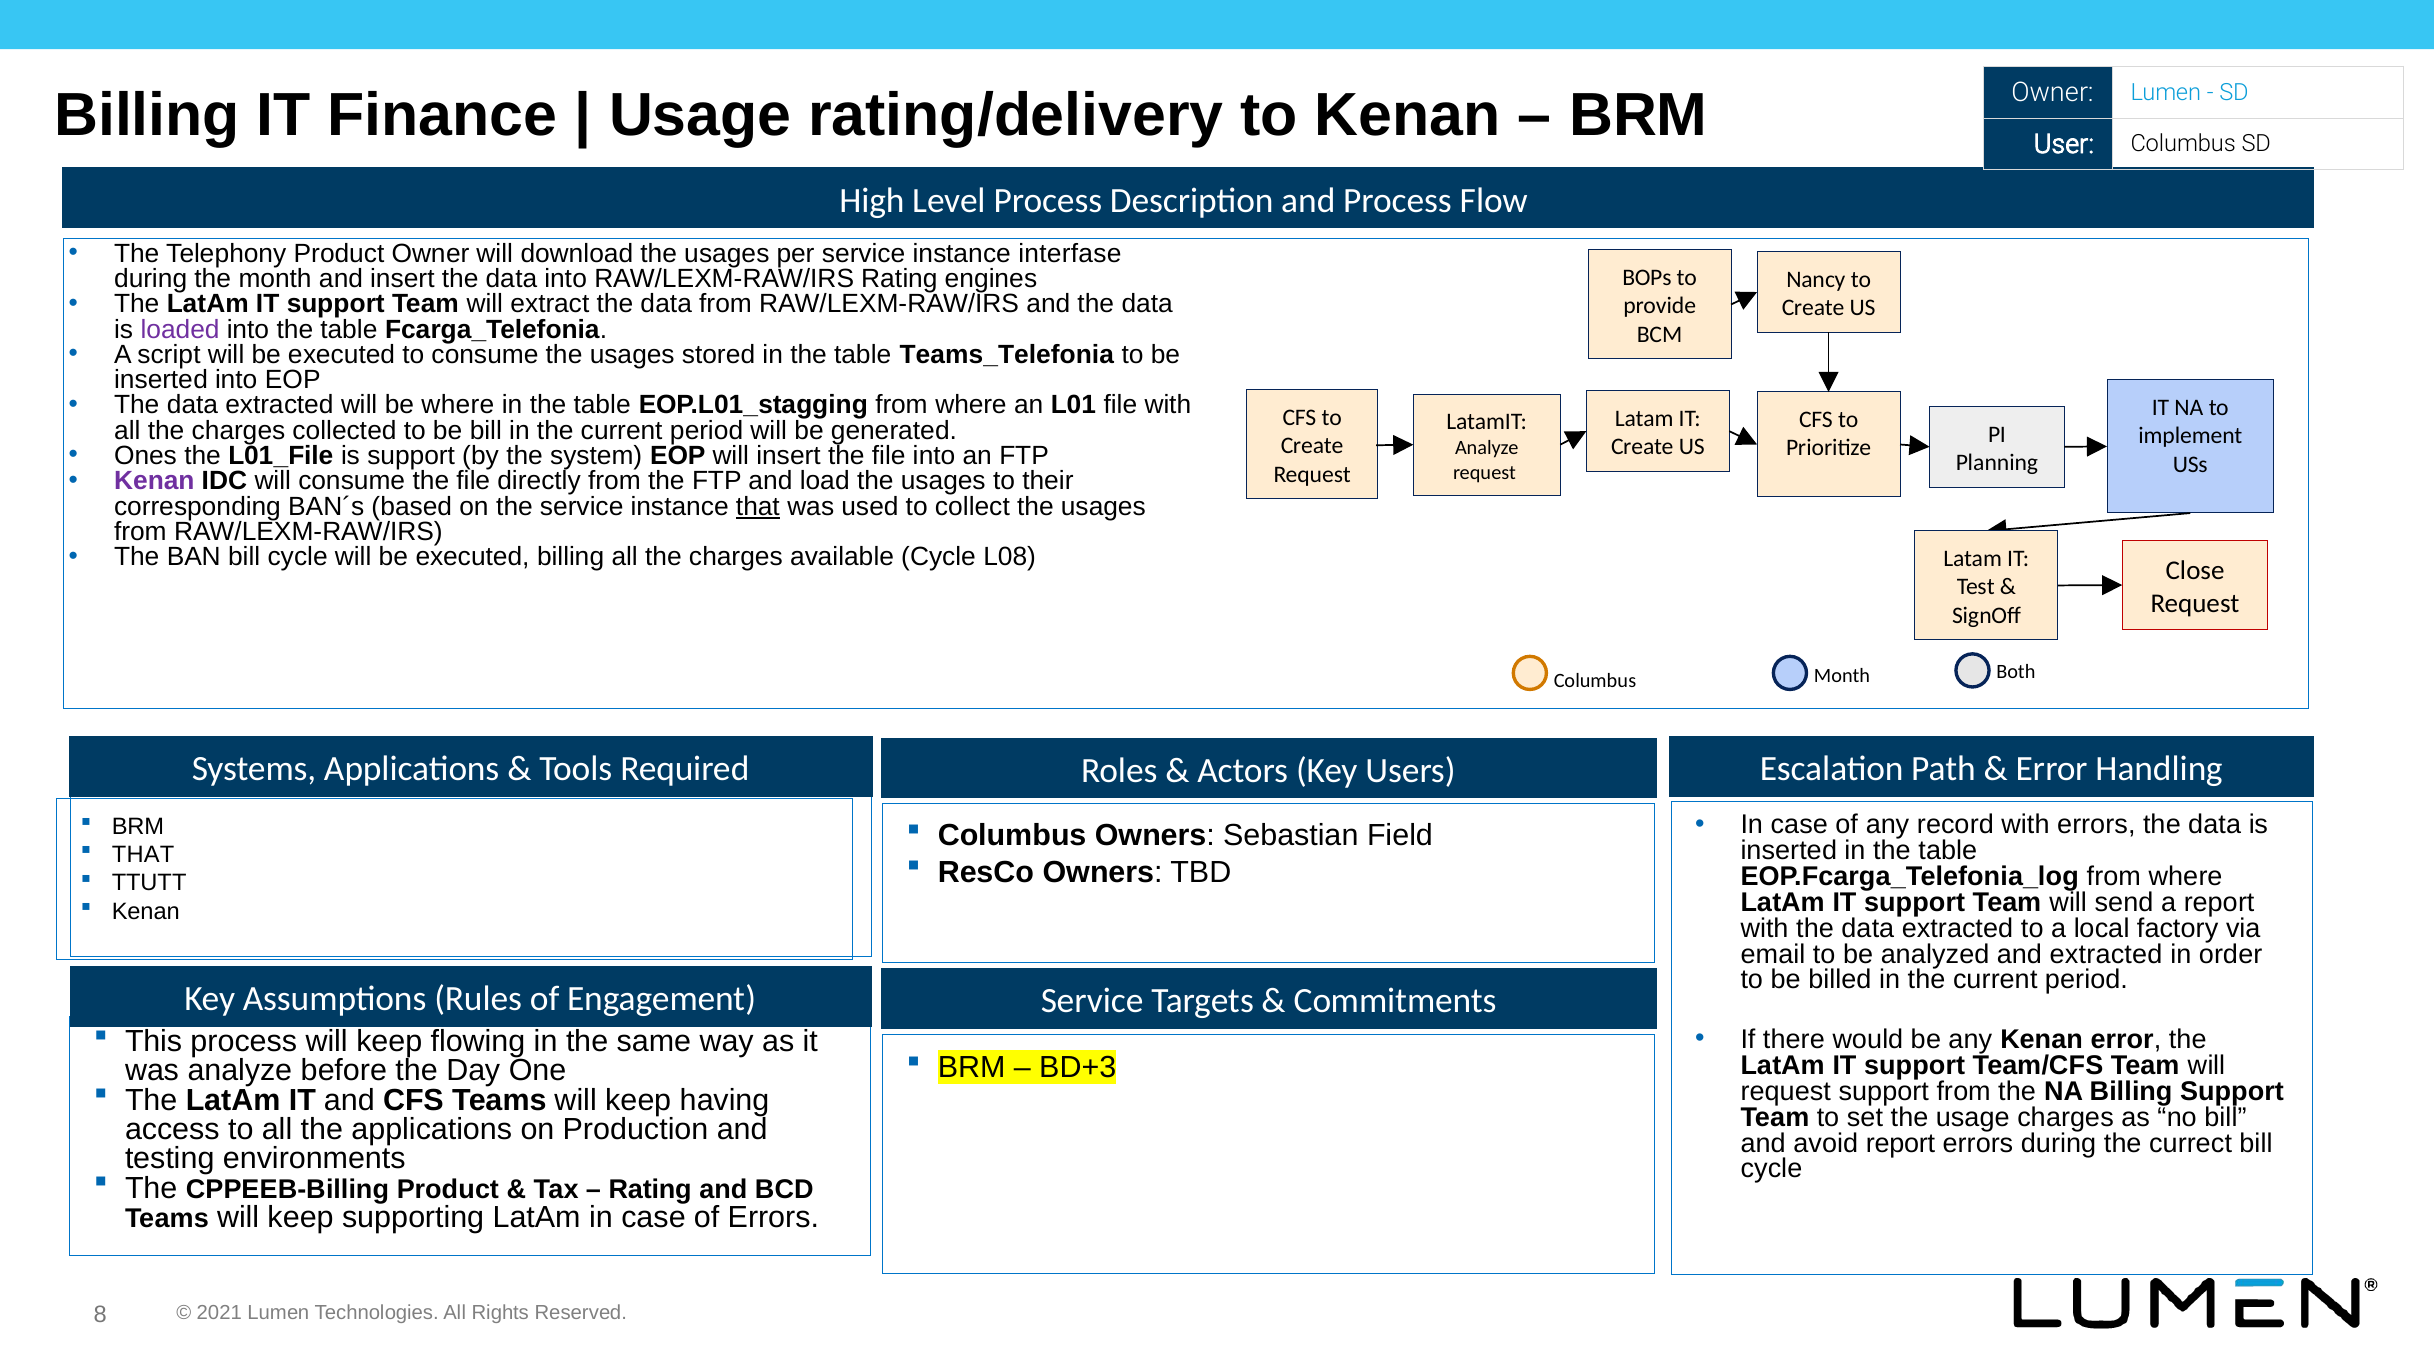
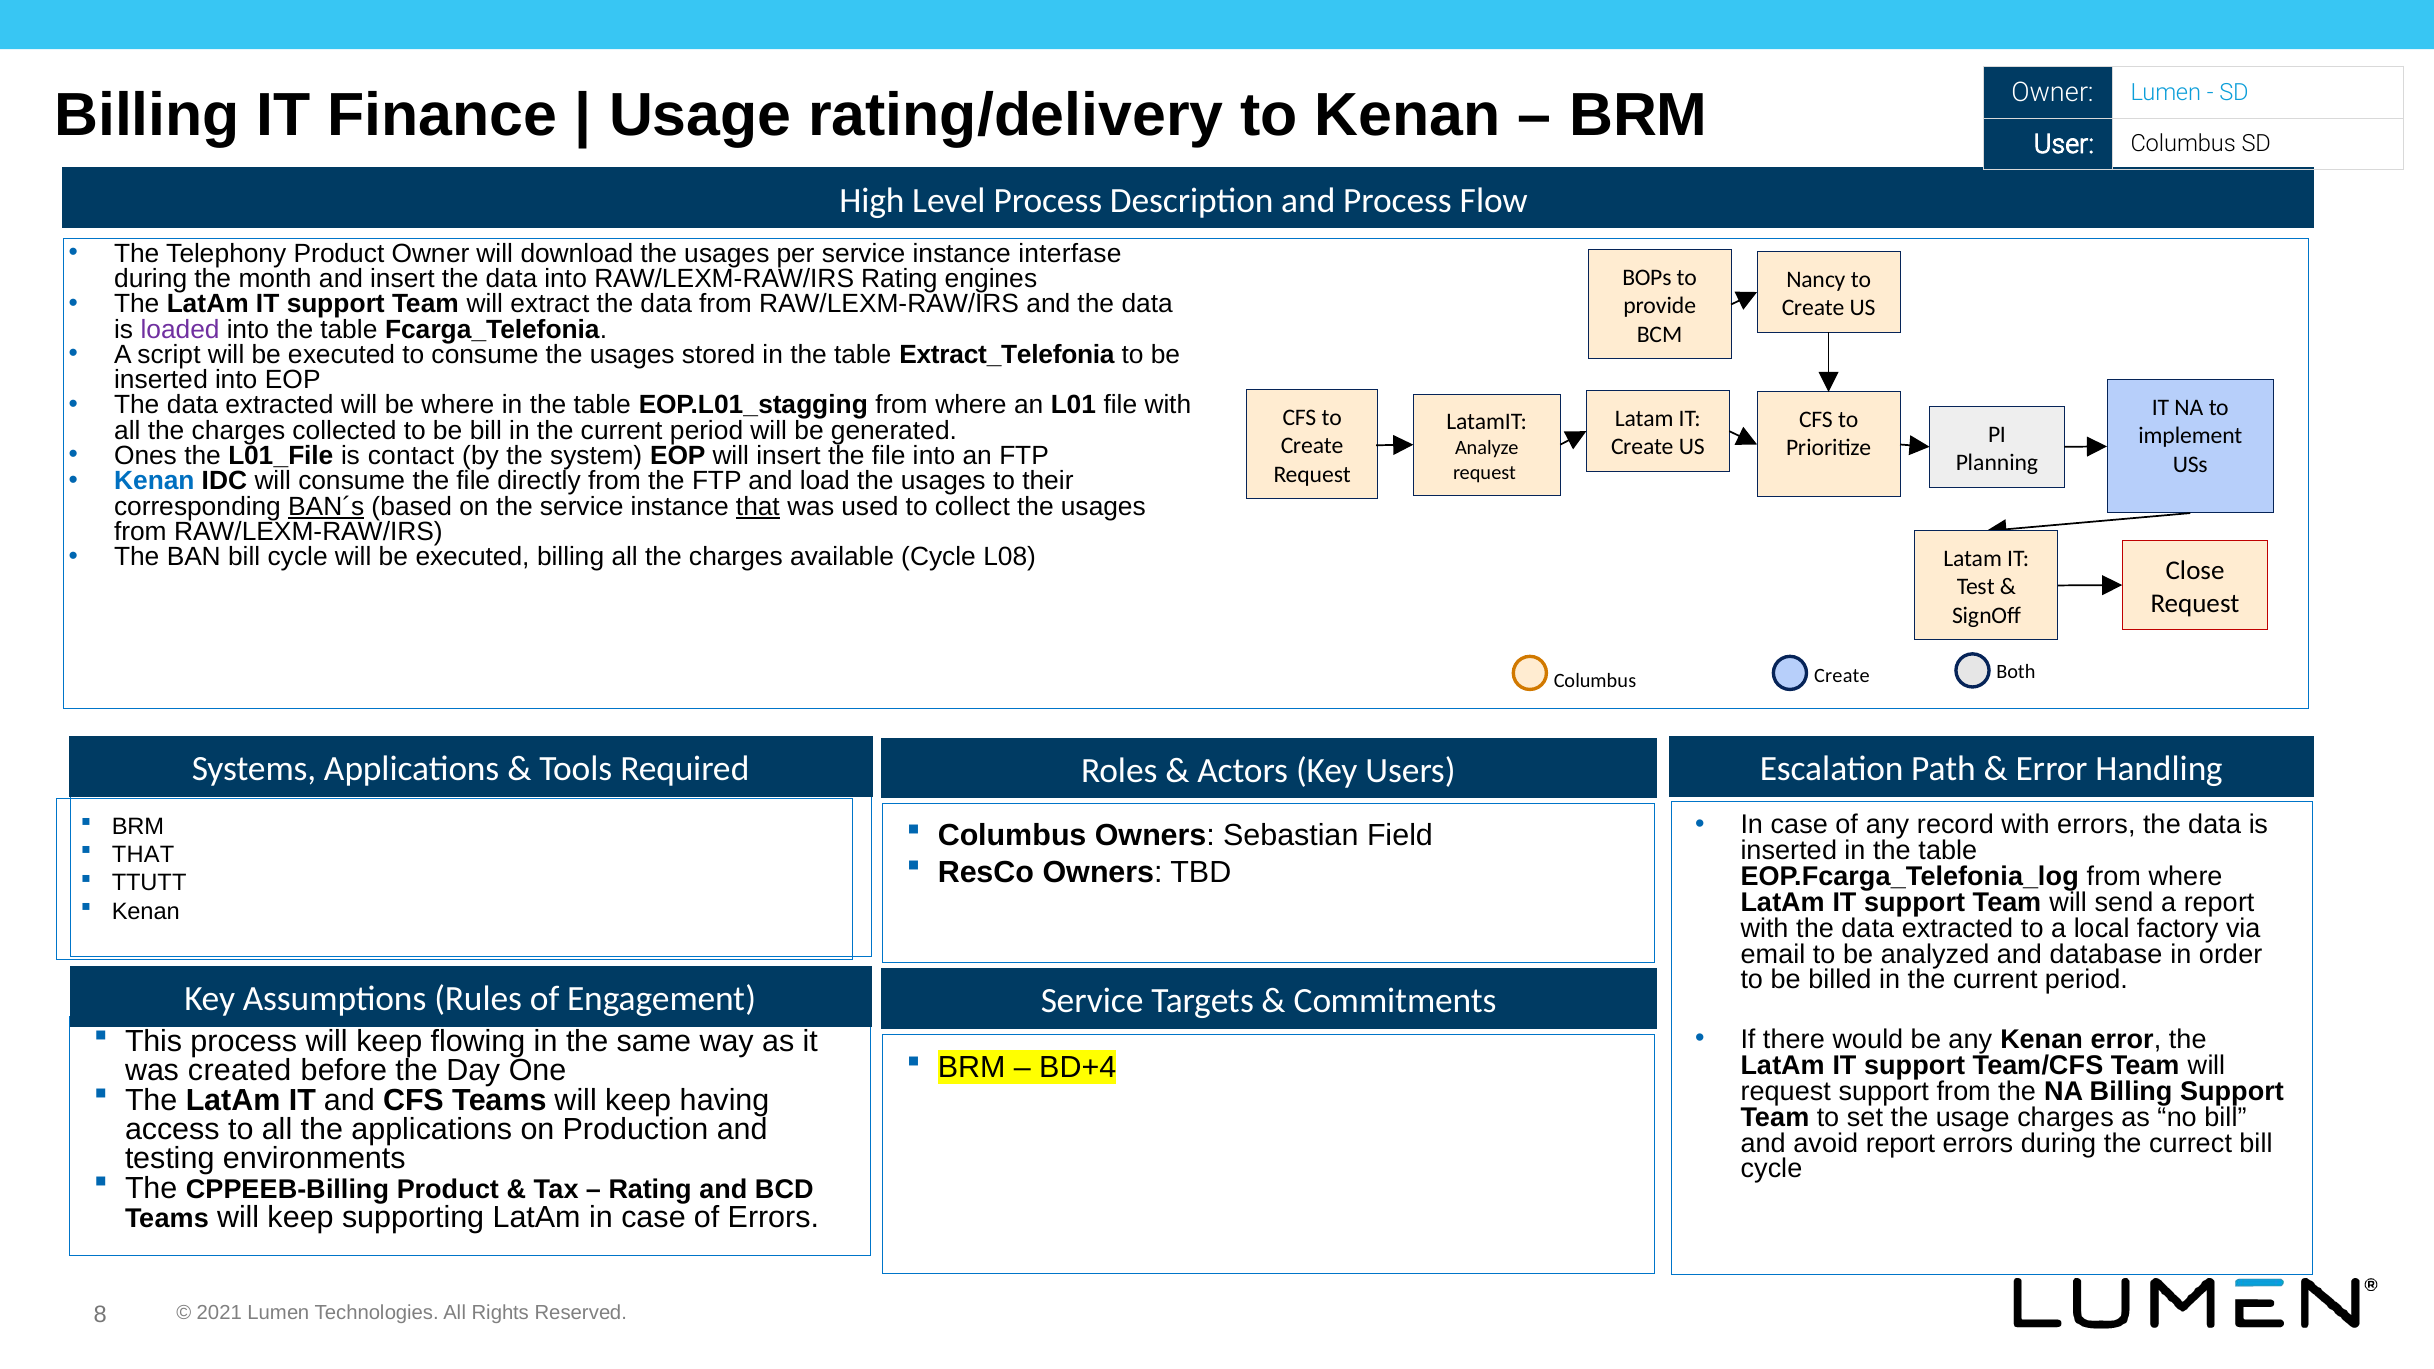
Teams_Telefonia: Teams_Telefonia -> Extract_Telefonia
is support: support -> contact
Kenan at (154, 481) colour: purple -> blue
BAN´s underline: none -> present
Columbus Month: Month -> Create
and extracted: extracted -> database
BD+3: BD+3 -> BD+4
was analyze: analyze -> created
